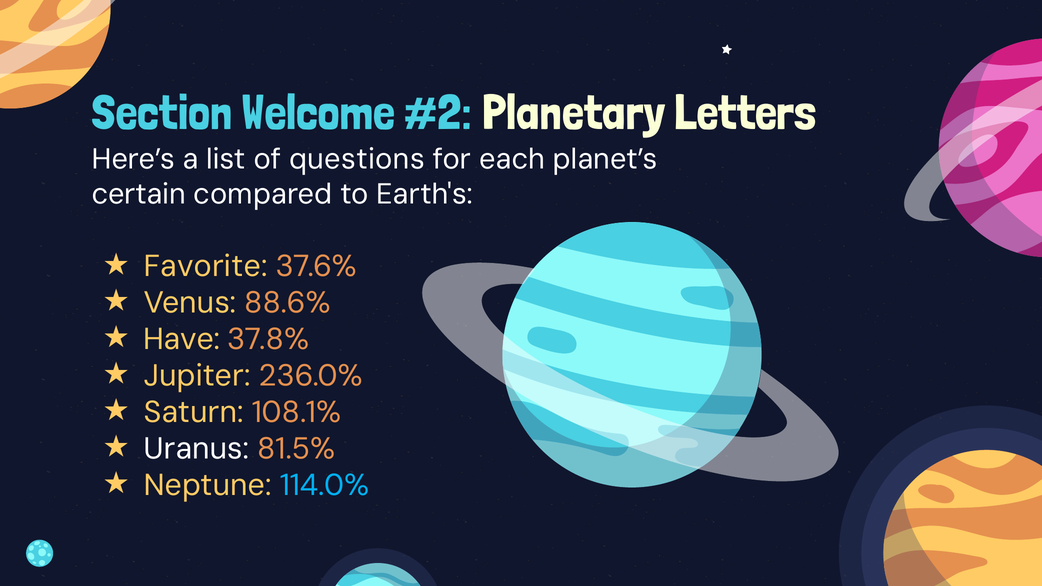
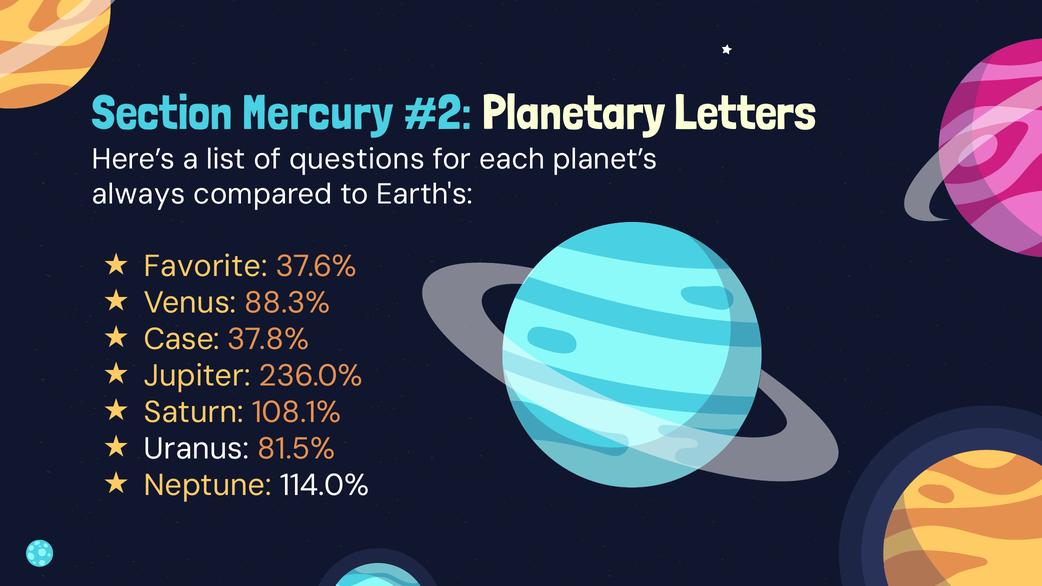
Welcome: Welcome -> Mercury
certain: certain -> always
88.6%: 88.6% -> 88.3%
Have: Have -> Case
114.0% colour: light blue -> white
